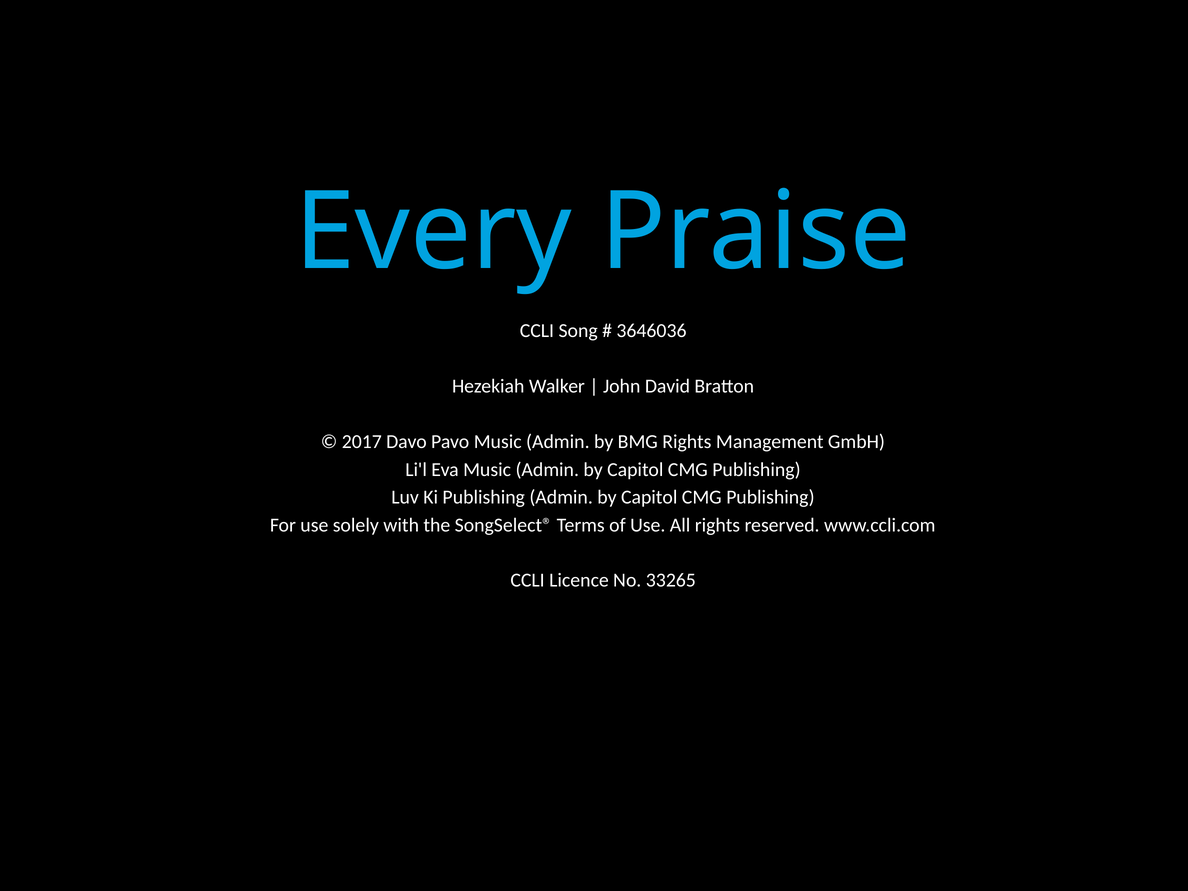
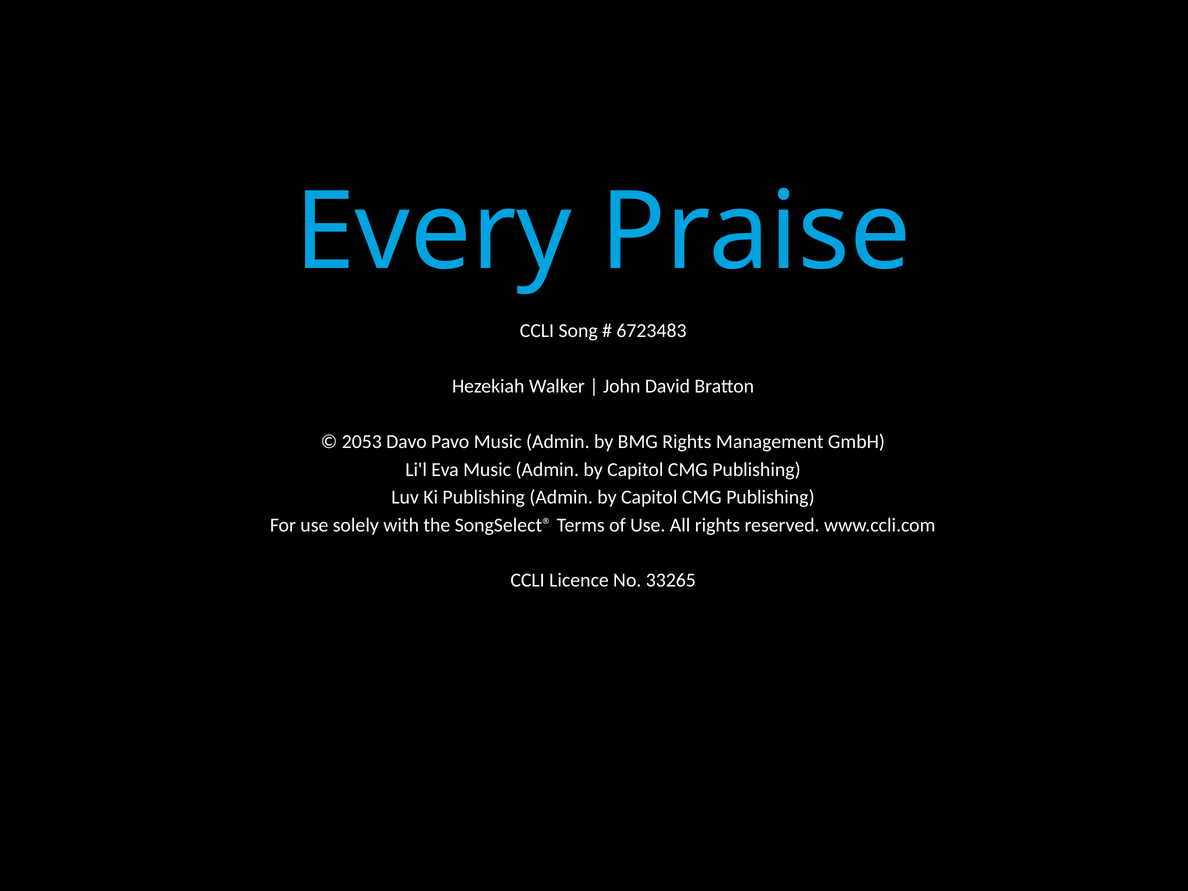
3646036: 3646036 -> 6723483
2017: 2017 -> 2053
